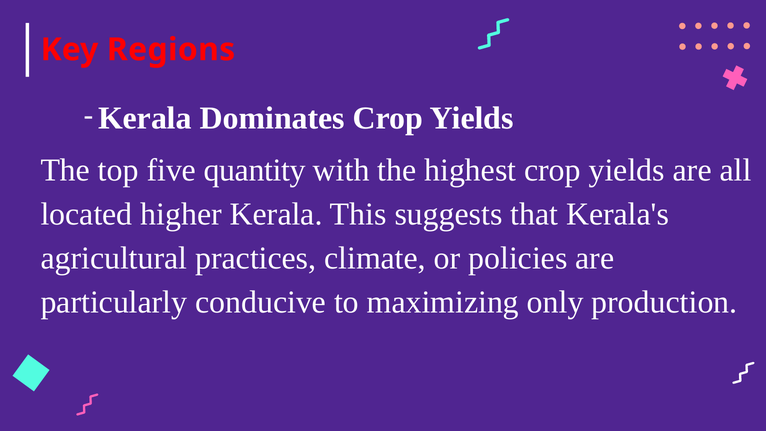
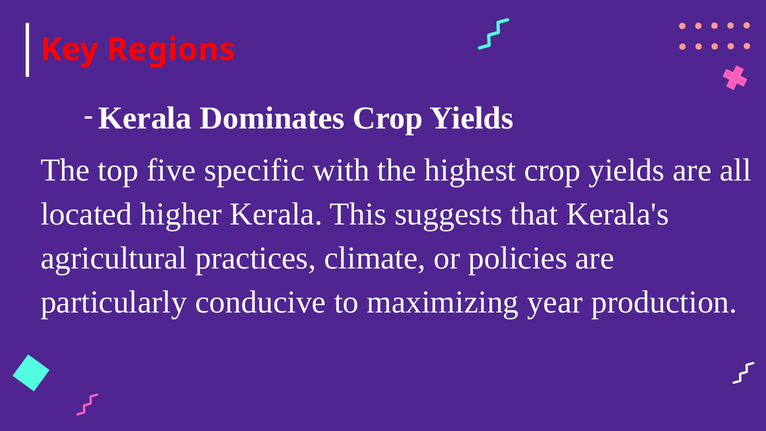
quantity: quantity -> specific
only: only -> year
